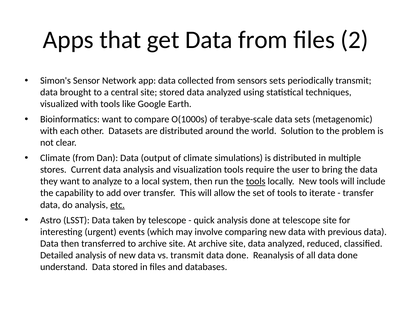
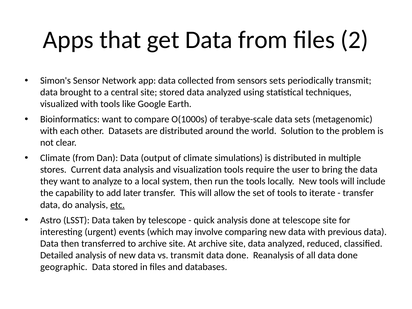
tools at (256, 181) underline: present -> none
over: over -> later
understand: understand -> geographic
